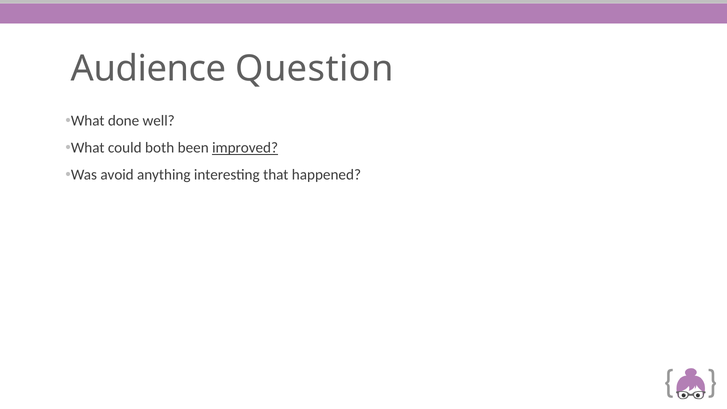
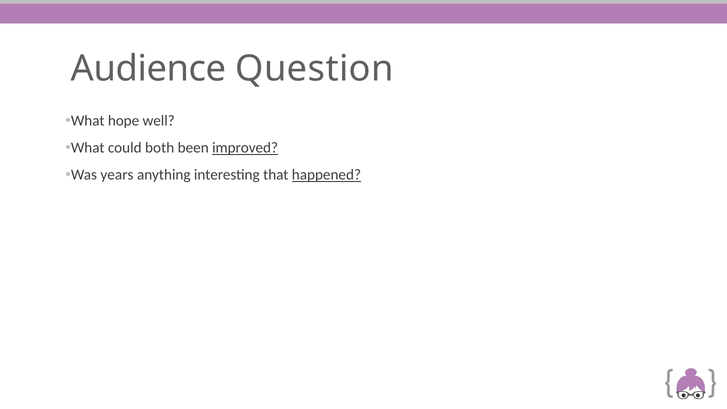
done: done -> hope
avoid: avoid -> years
happened underline: none -> present
